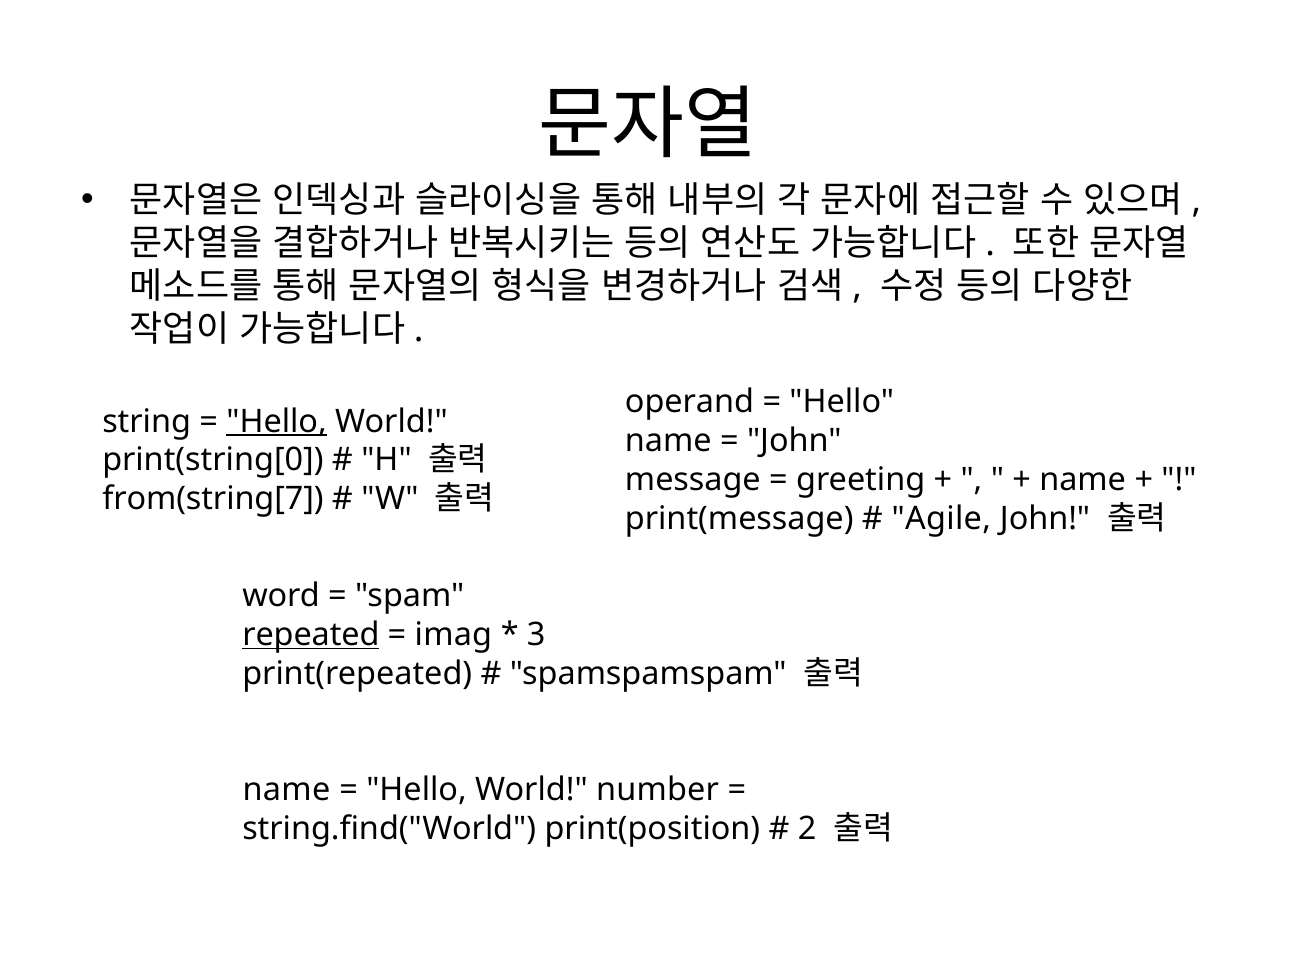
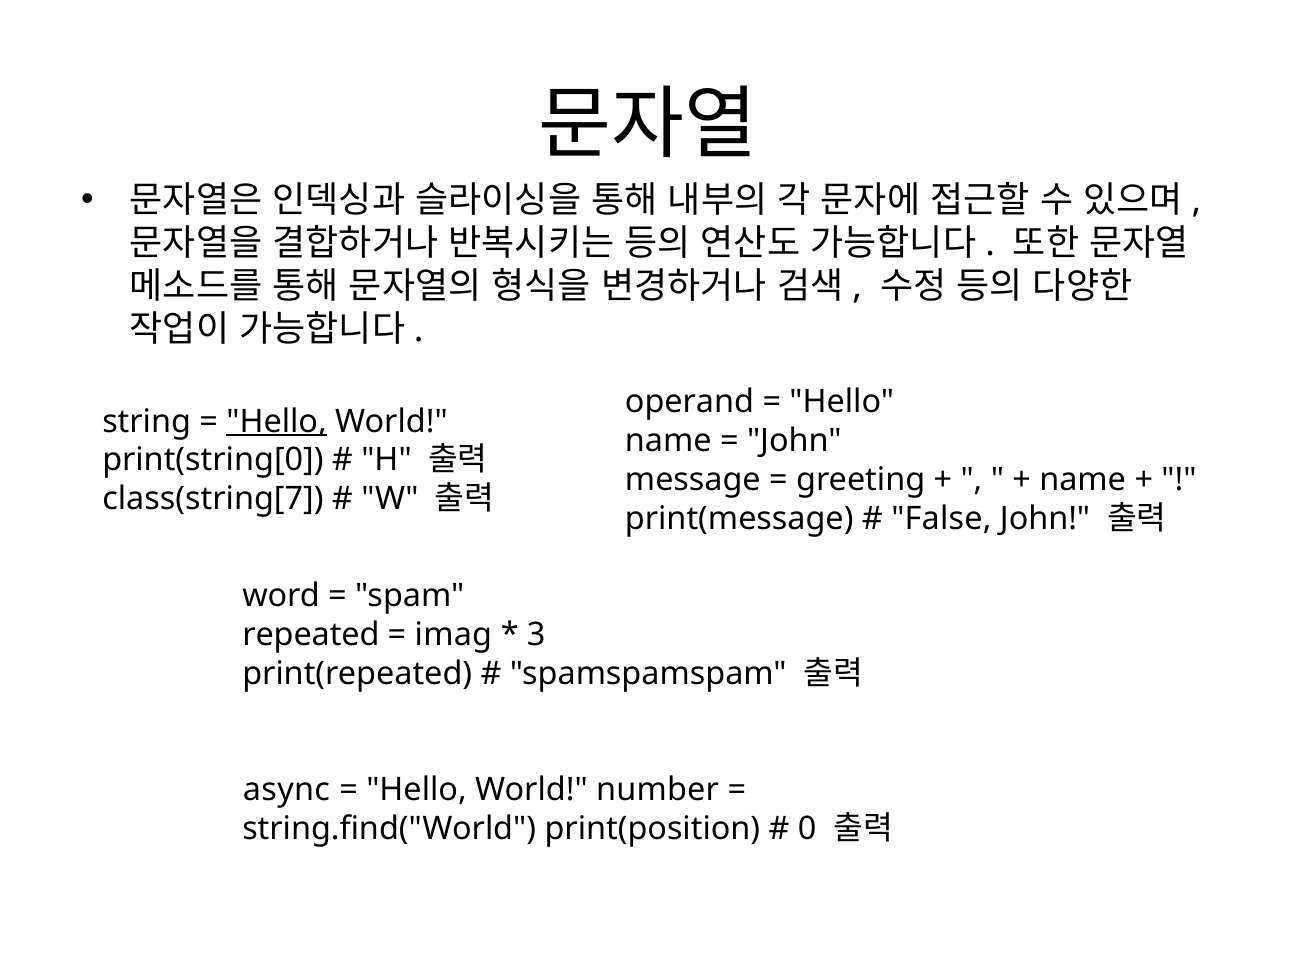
from(string[7: from(string[7 -> class(string[7
Agile: Agile -> False
repeated underline: present -> none
name at (286, 790): name -> async
2: 2 -> 0
